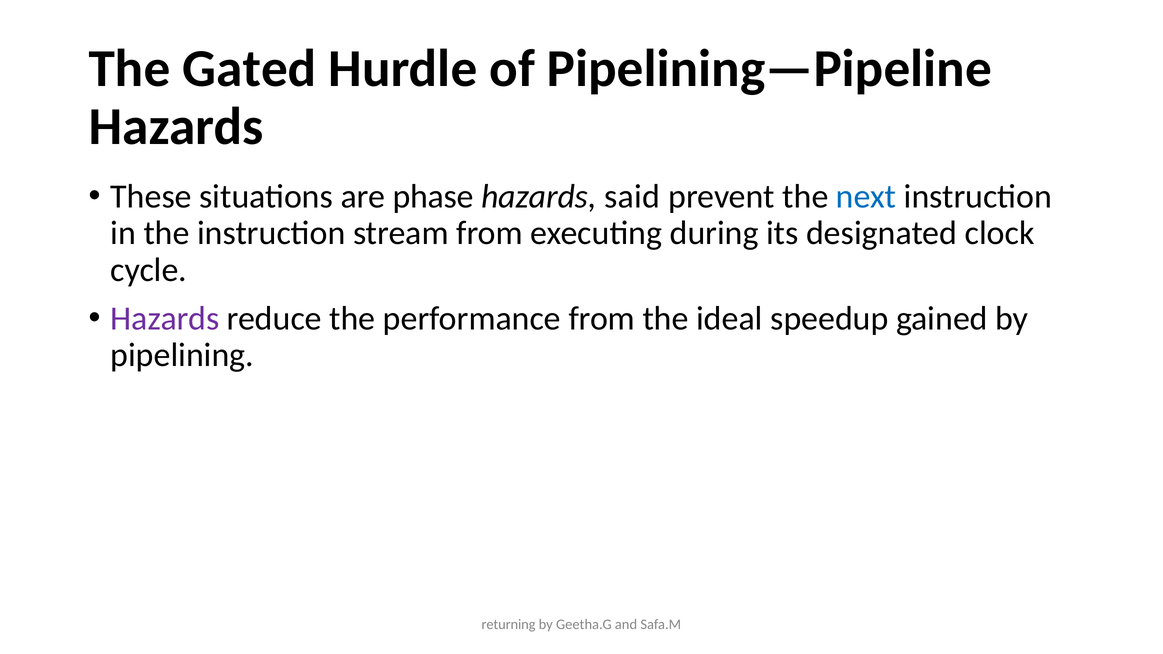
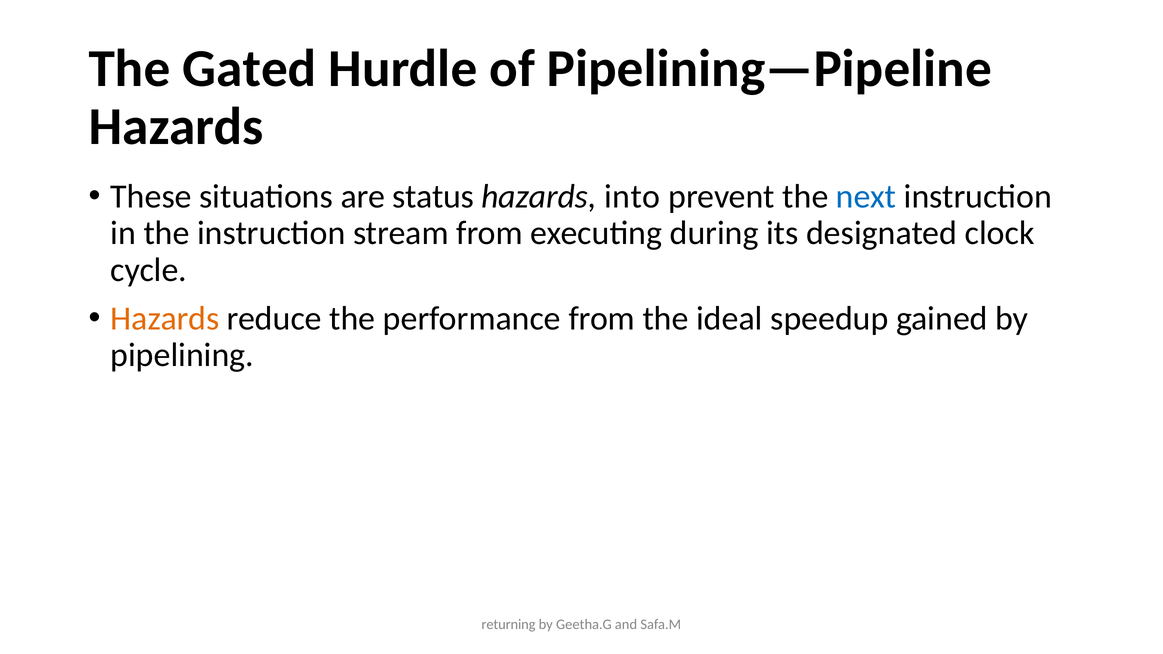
phase: phase -> status
said: said -> into
Hazards at (165, 319) colour: purple -> orange
